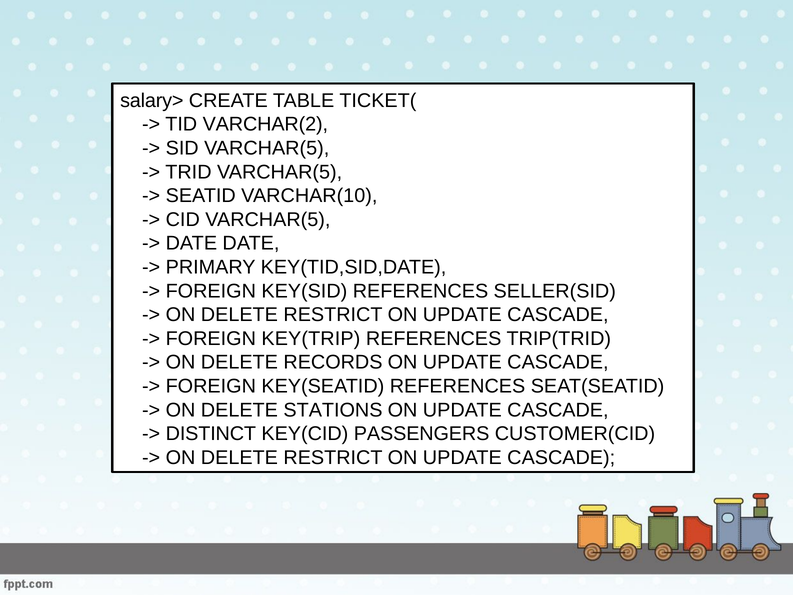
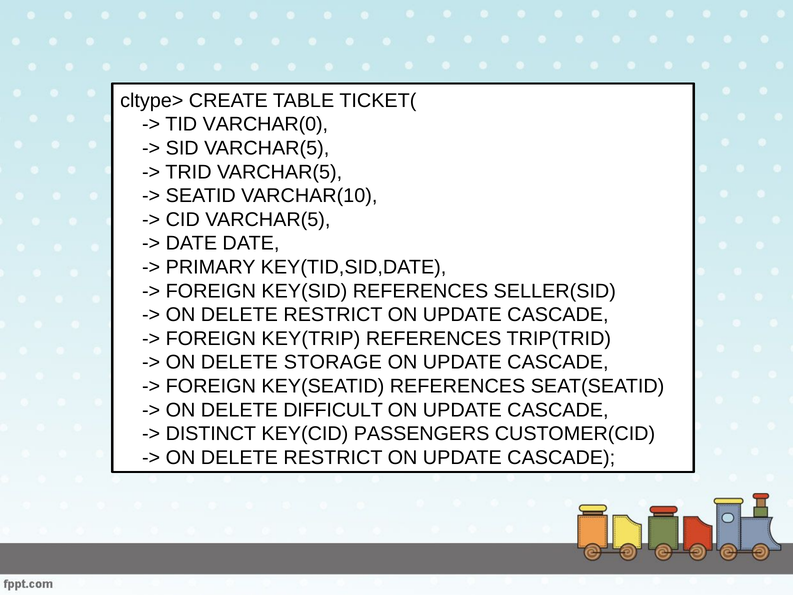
salary>: salary> -> cltype>
VARCHAR(2: VARCHAR(2 -> VARCHAR(0
RECORDS: RECORDS -> STORAGE
STATIONS: STATIONS -> DIFFICULT
